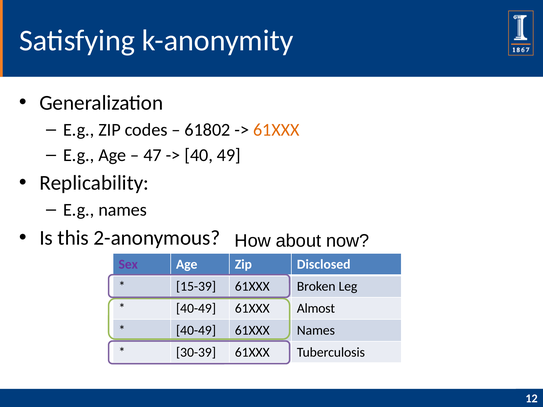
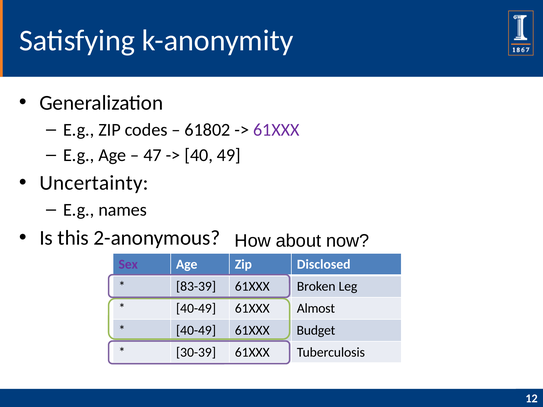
61XXX at (276, 130) colour: orange -> purple
Replicability: Replicability -> Uncertainty
15-39: 15-39 -> 83-39
61XXX Names: Names -> Budget
